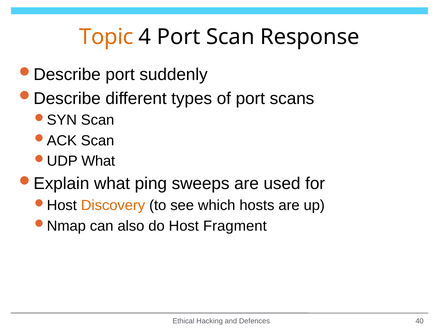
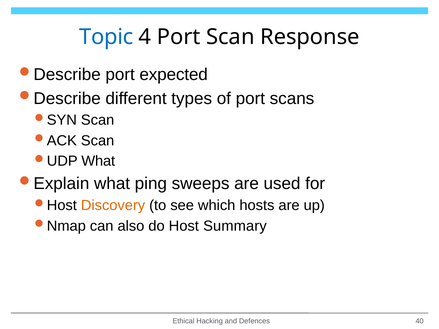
Topic colour: orange -> blue
suddenly: suddenly -> expected
Fragment: Fragment -> Summary
